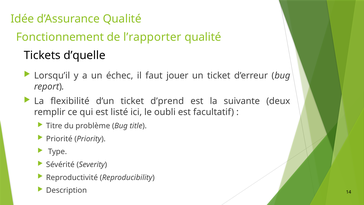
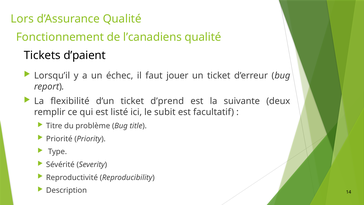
Idée: Idée -> Lors
l’rapporter: l’rapporter -> l’canadiens
d’quelle: d’quelle -> d’paient
oubli: oubli -> subit
